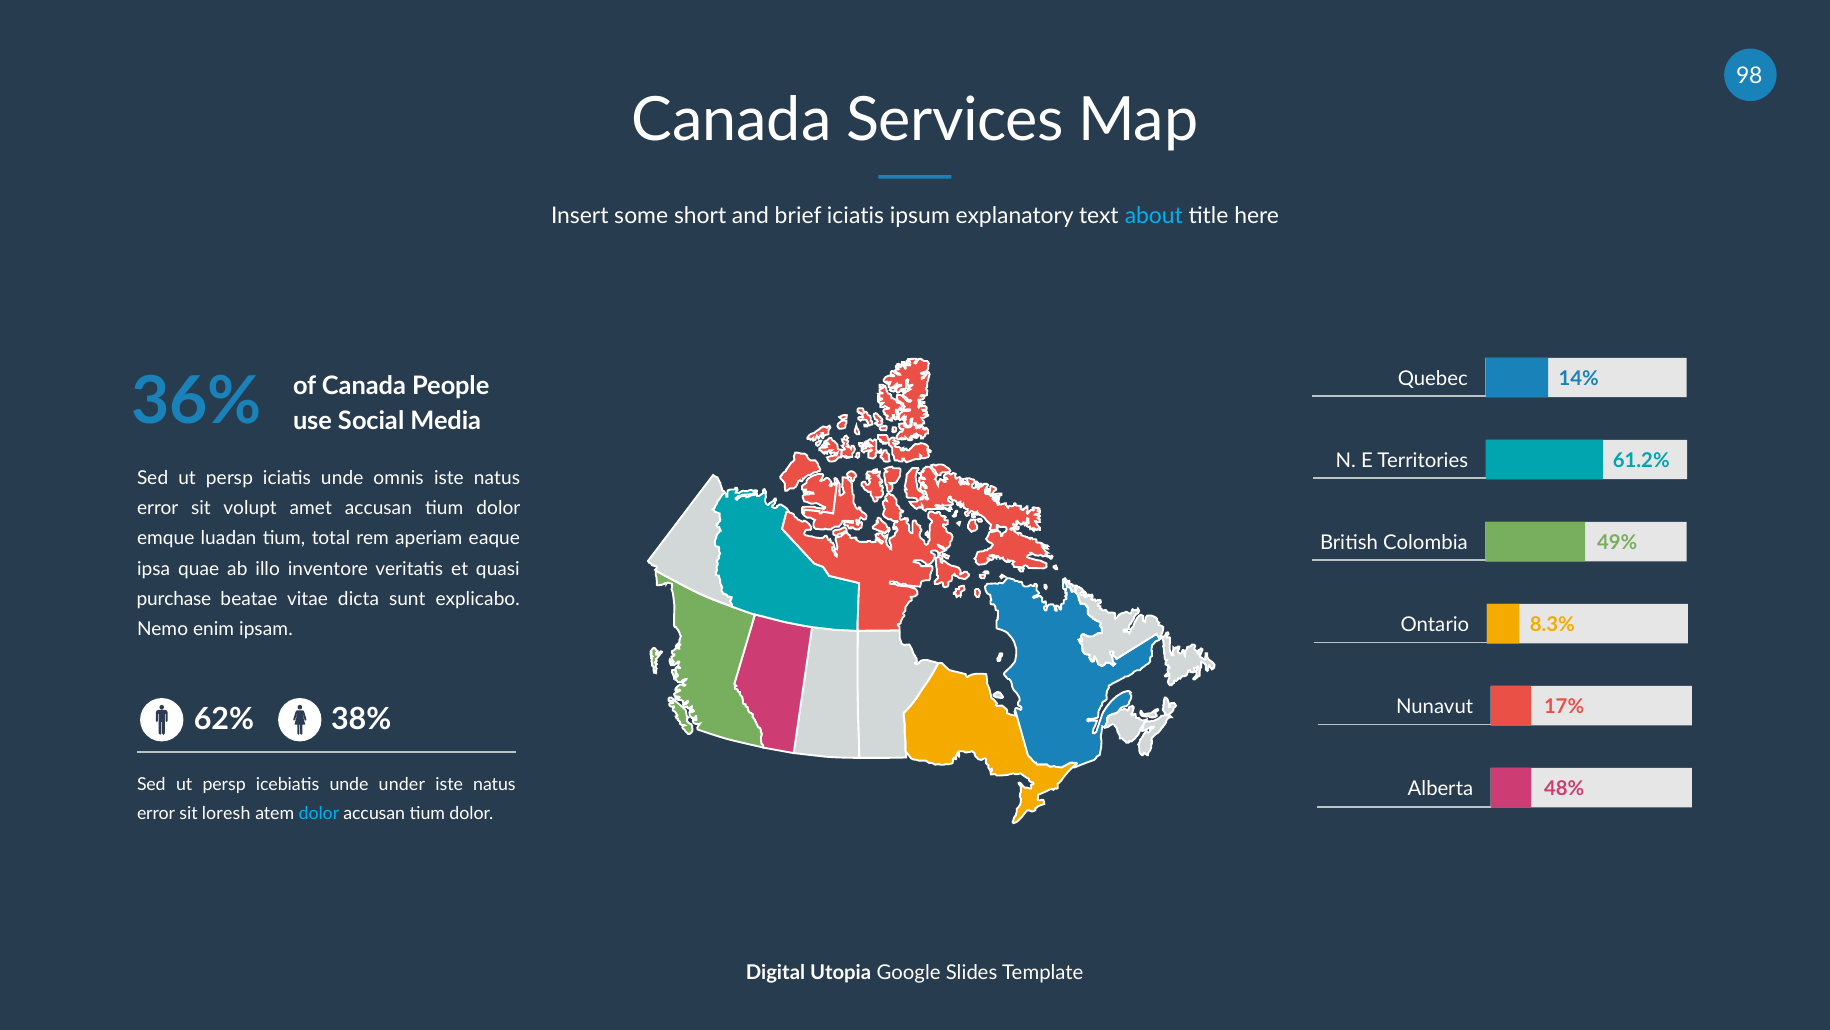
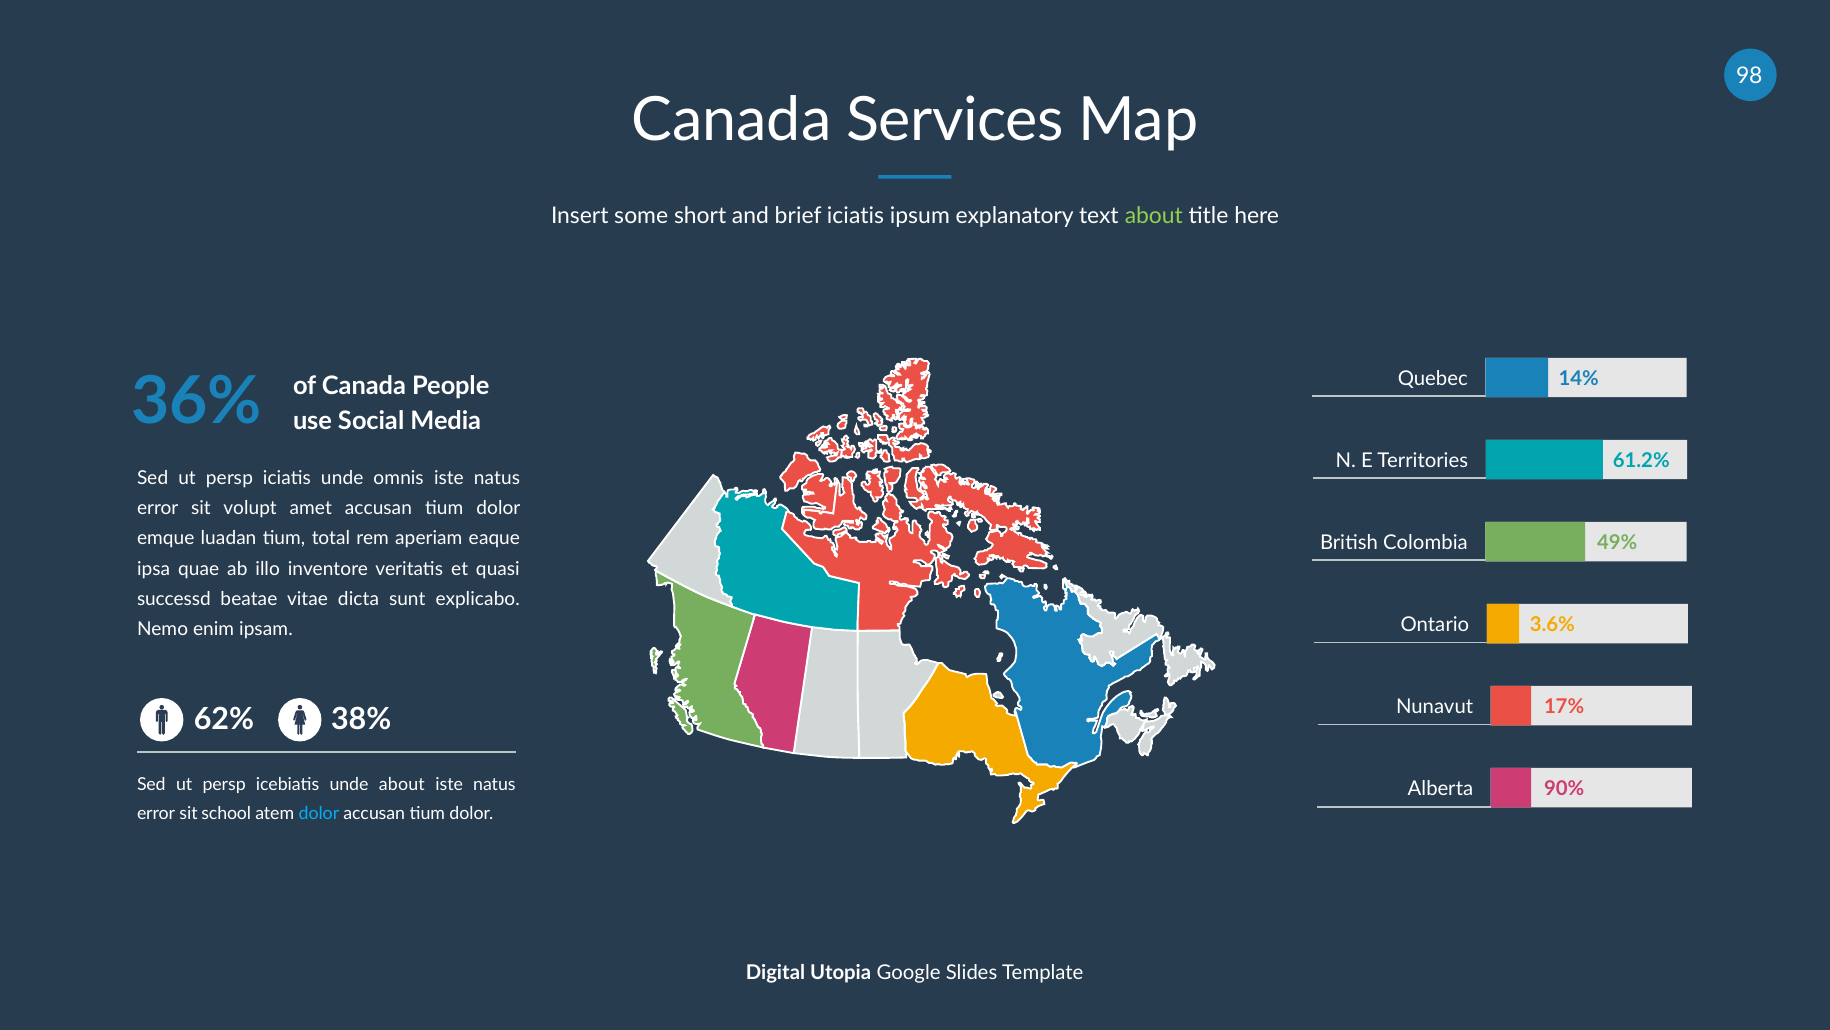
about at (1154, 216) colour: light blue -> light green
purchase: purchase -> successd
8.3%: 8.3% -> 3.6%
unde under: under -> about
48%: 48% -> 90%
loresh: loresh -> school
